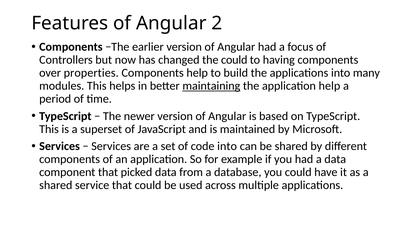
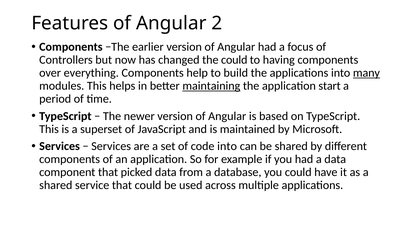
properties: properties -> everything
many underline: none -> present
application help: help -> start
